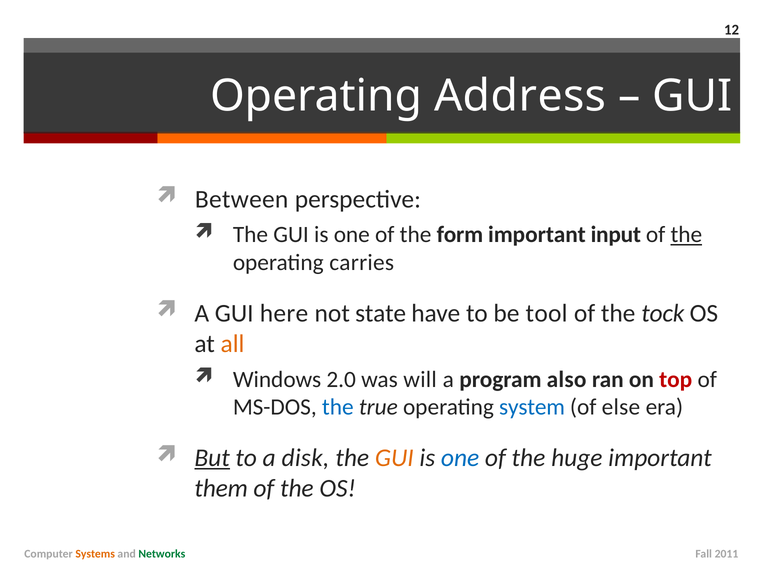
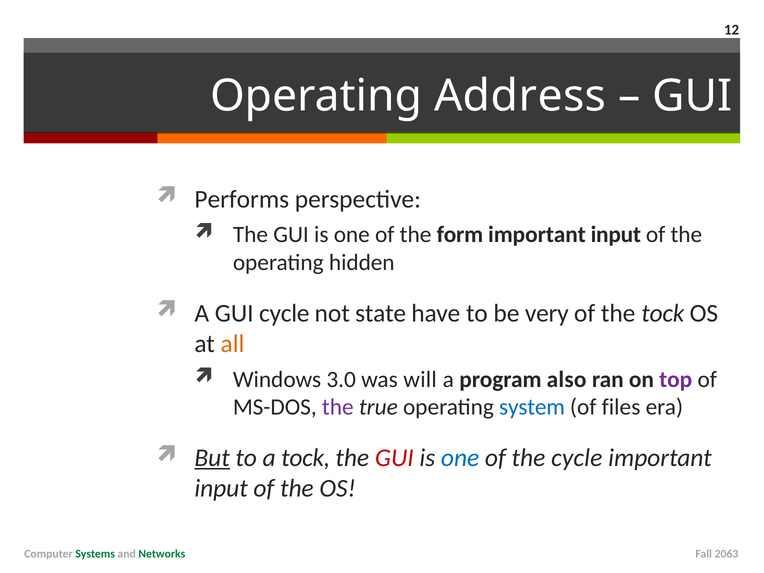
Between: Between -> Performs
the at (686, 235) underline: present -> none
carries: carries -> hidden
GUI here: here -> cycle
tool: tool -> very
2.0: 2.0 -> 3.0
top colour: red -> purple
the at (338, 407) colour: blue -> purple
else: else -> files
a disk: disk -> tock
GUI at (394, 458) colour: orange -> red
the huge: huge -> cycle
them at (221, 489): them -> input
Systems colour: orange -> green
2011: 2011 -> 2063
